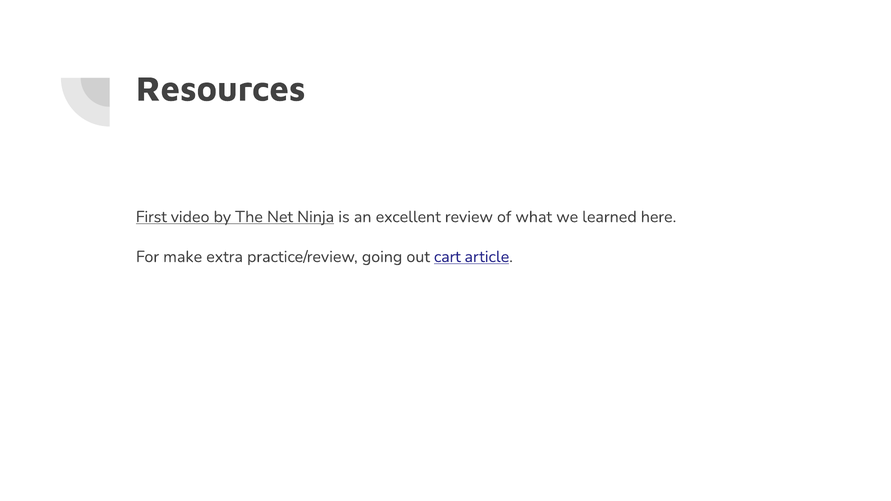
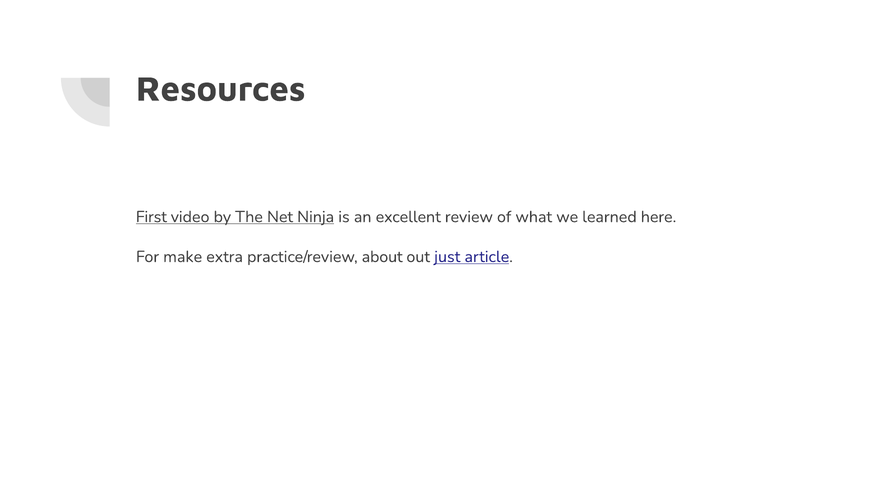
going: going -> about
cart: cart -> just
